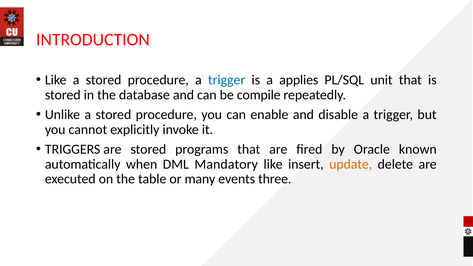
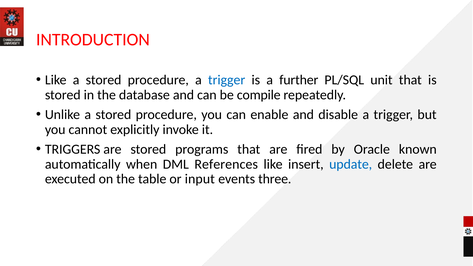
applies: applies -> further
Mandatory: Mandatory -> References
update colour: orange -> blue
many: many -> input
